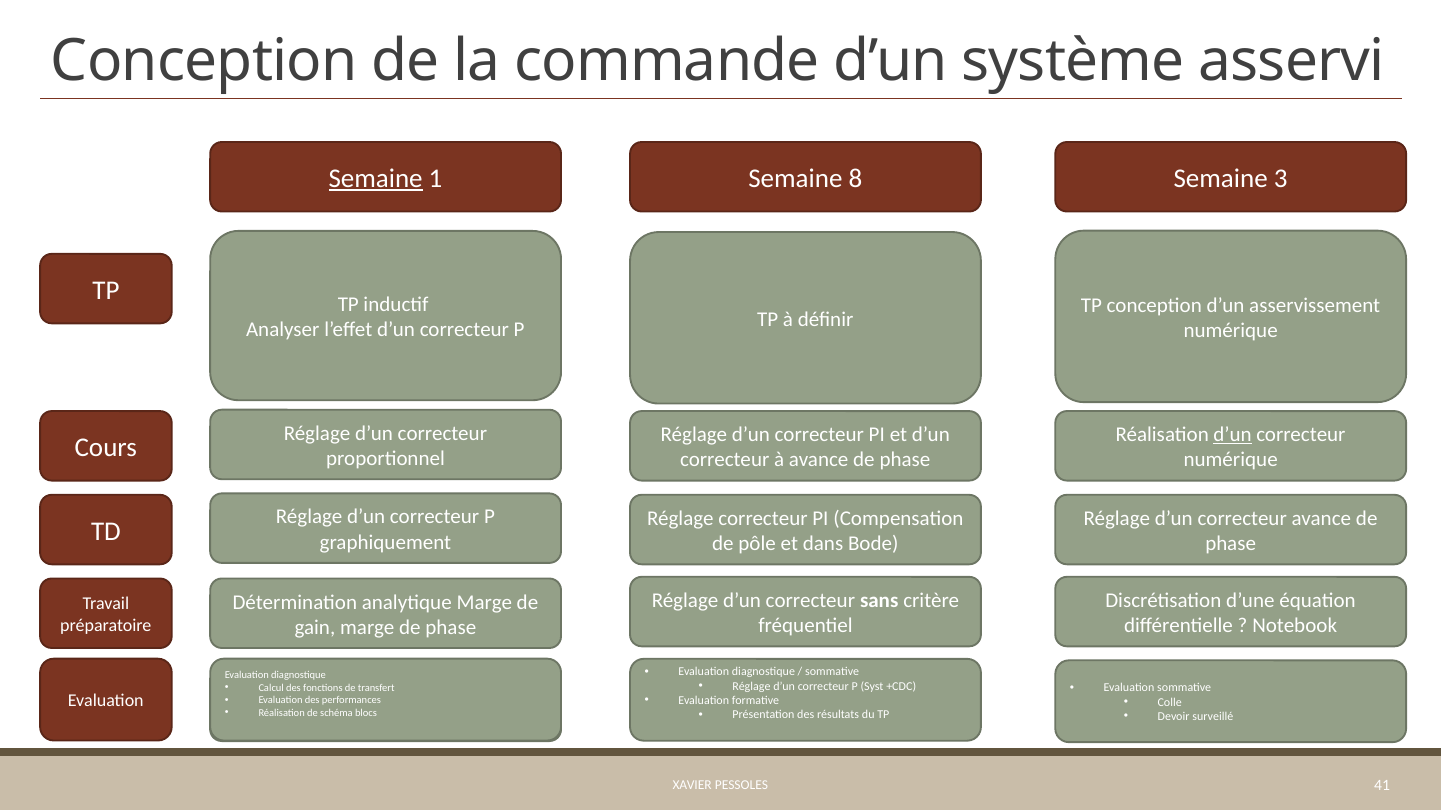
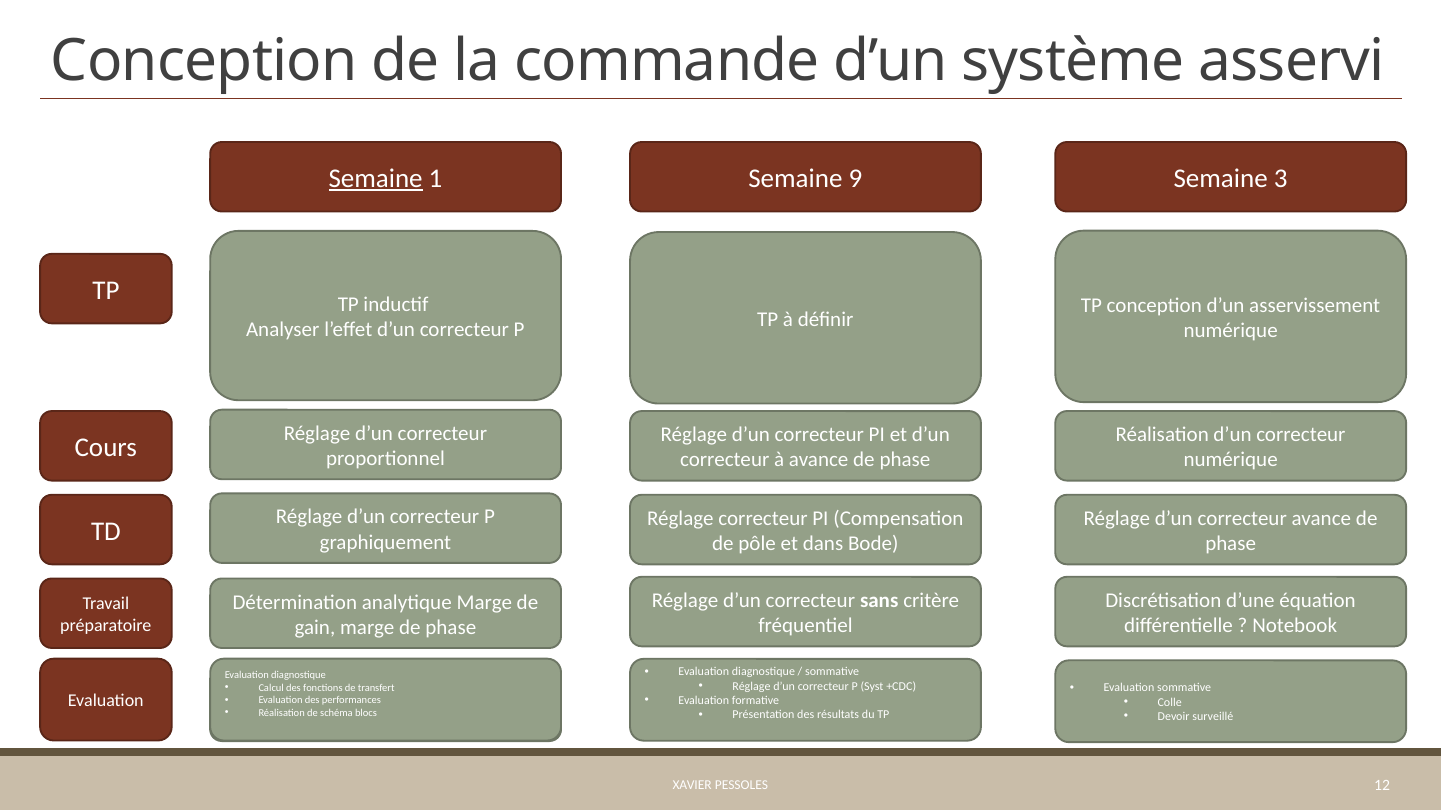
8: 8 -> 9
d’un at (1233, 435) underline: present -> none
41: 41 -> 12
